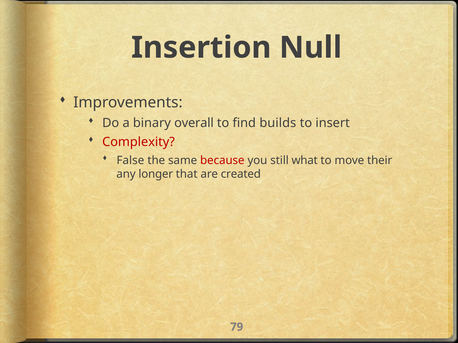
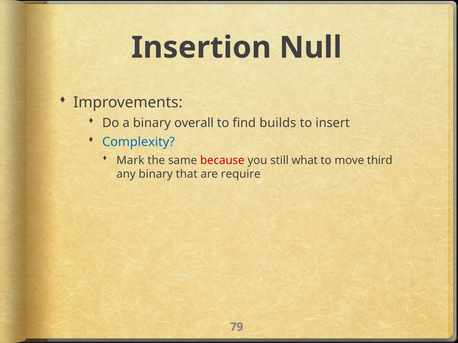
Complexity colour: red -> blue
False: False -> Mark
their: their -> third
any longer: longer -> binary
created: created -> require
